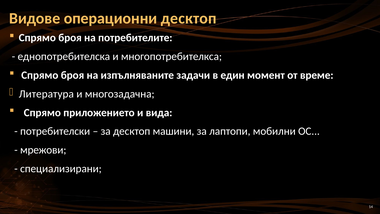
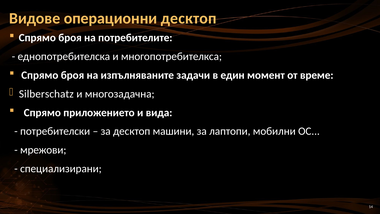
Литература: Литература -> Silberschatz
